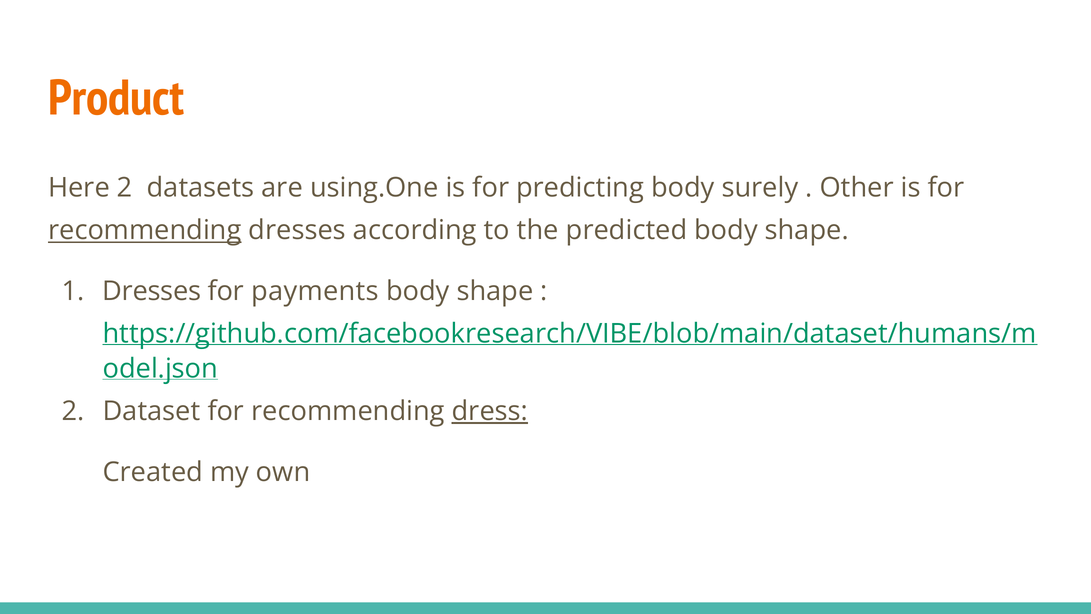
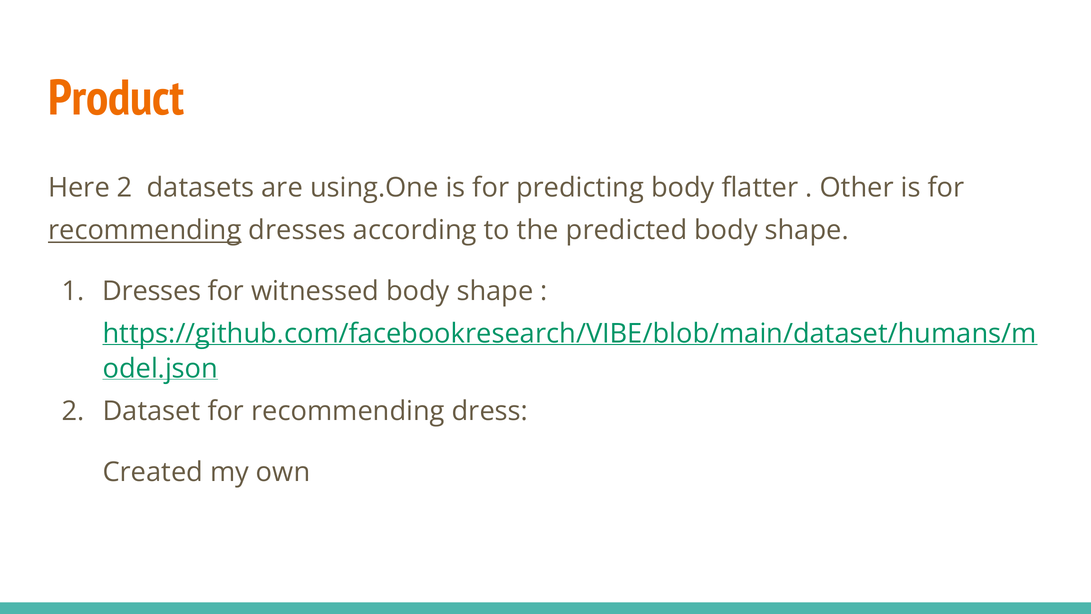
surely: surely -> flatter
payments: payments -> witnessed
dress underline: present -> none
